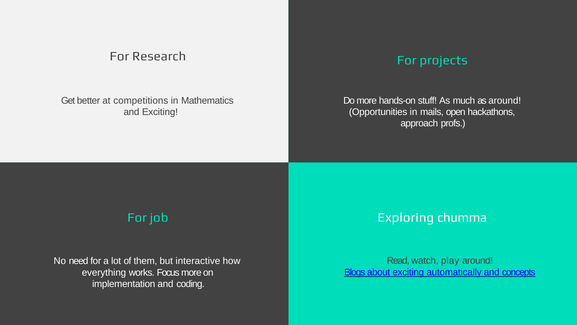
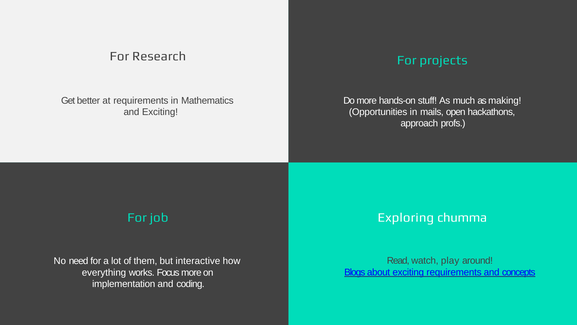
at competitions: competitions -> requirements
as around: around -> making
exciting automatically: automatically -> requirements
